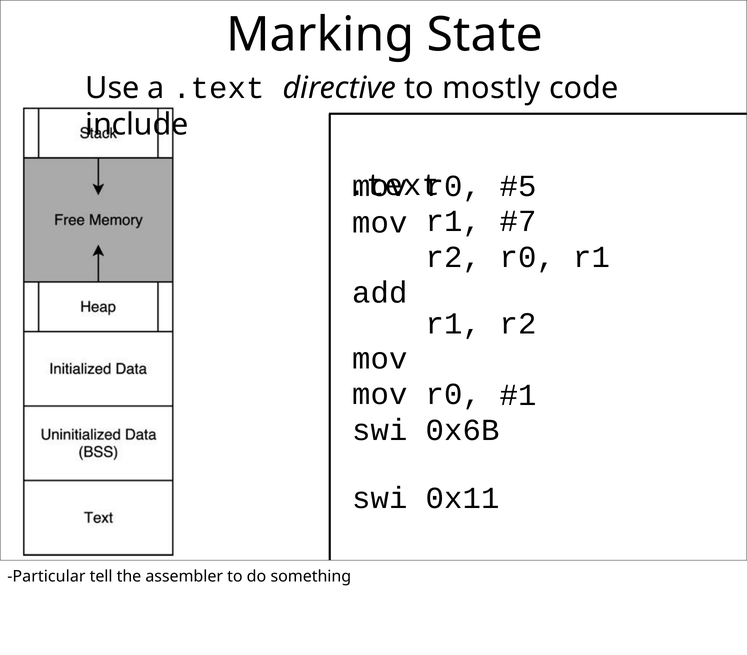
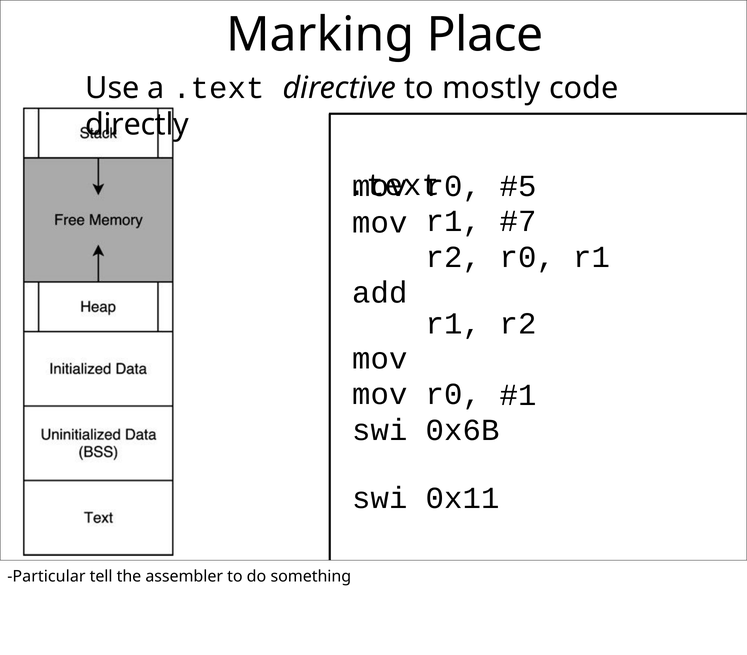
State: State -> Place
include: include -> directly
